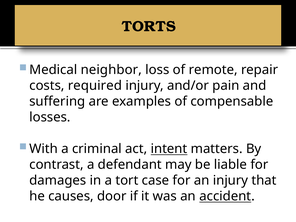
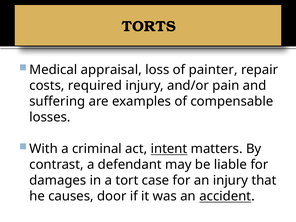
neighbor: neighbor -> appraisal
remote: remote -> painter
